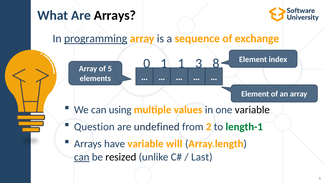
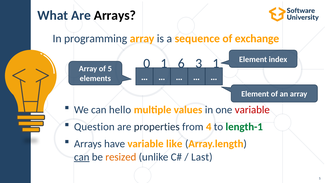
programming underline: present -> none
1 1: 1 -> 6
3 8: 8 -> 1
using: using -> hello
variable at (252, 110) colour: black -> red
undefined: undefined -> properties
2: 2 -> 4
will: will -> like
resized colour: black -> orange
